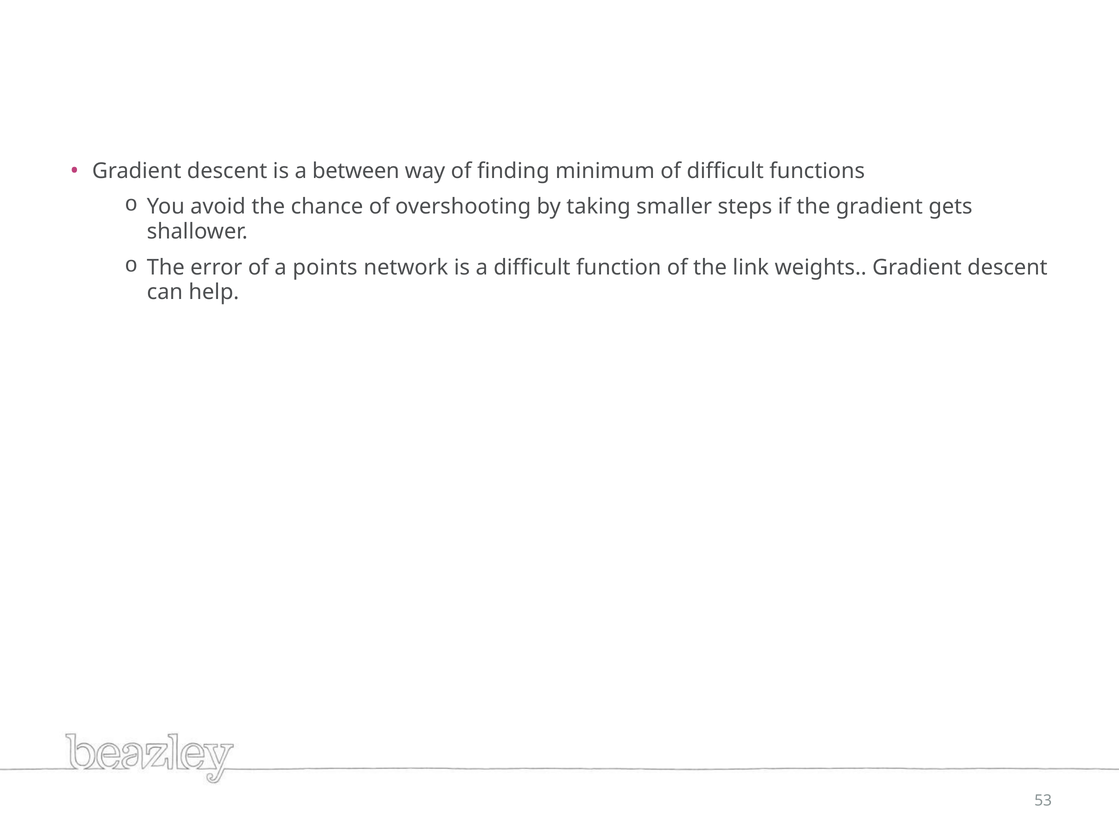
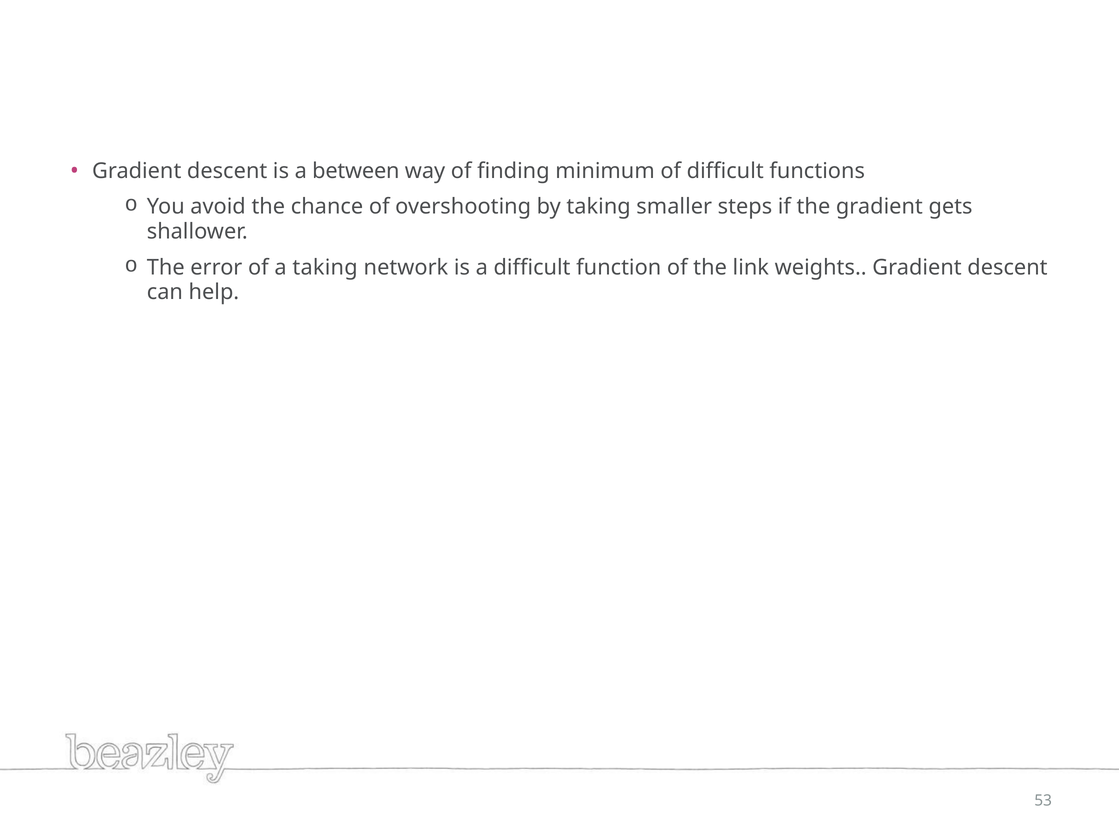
a points: points -> taking
